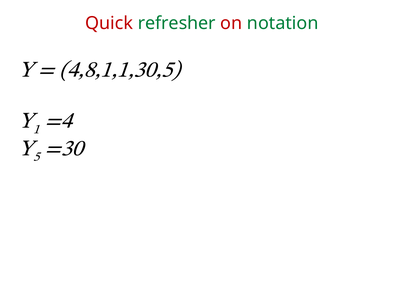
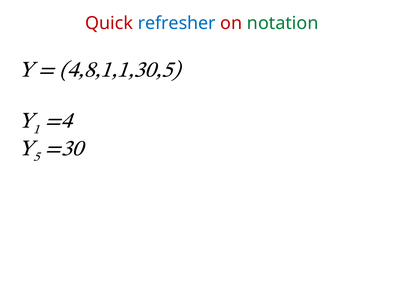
refresher colour: green -> blue
